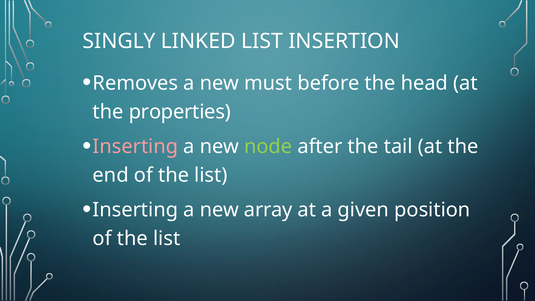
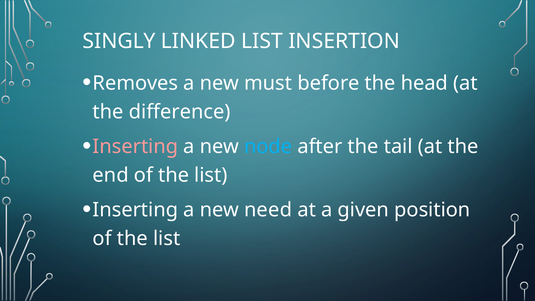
properties: properties -> difference
node colour: light green -> light blue
array: array -> need
